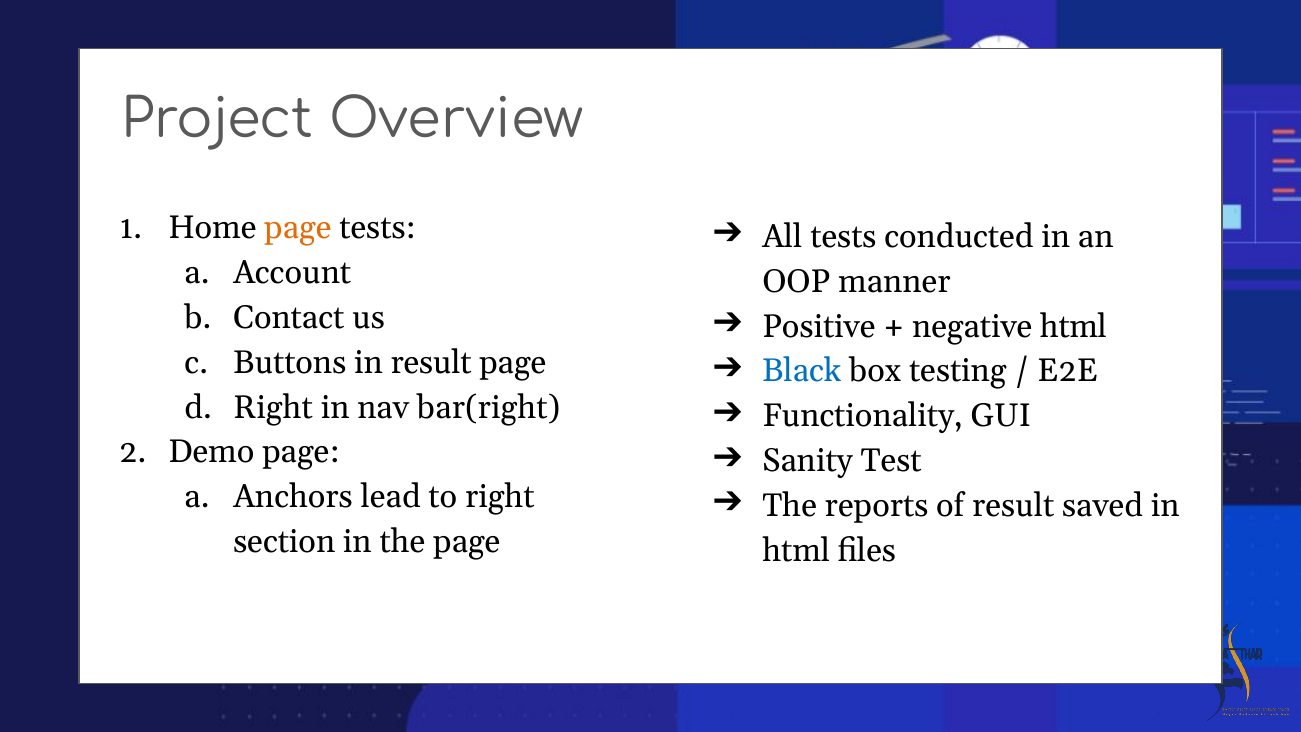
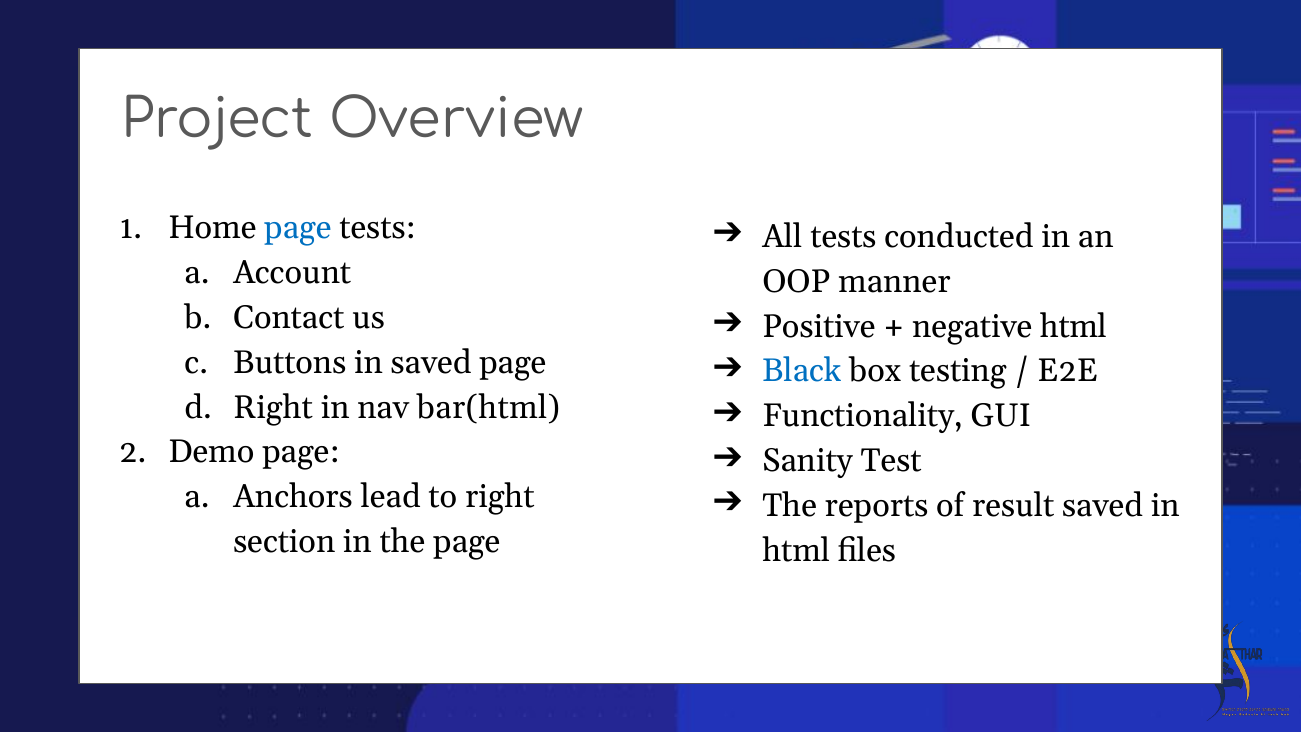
page at (298, 228) colour: orange -> blue
in result: result -> saved
bar(right: bar(right -> bar(html
